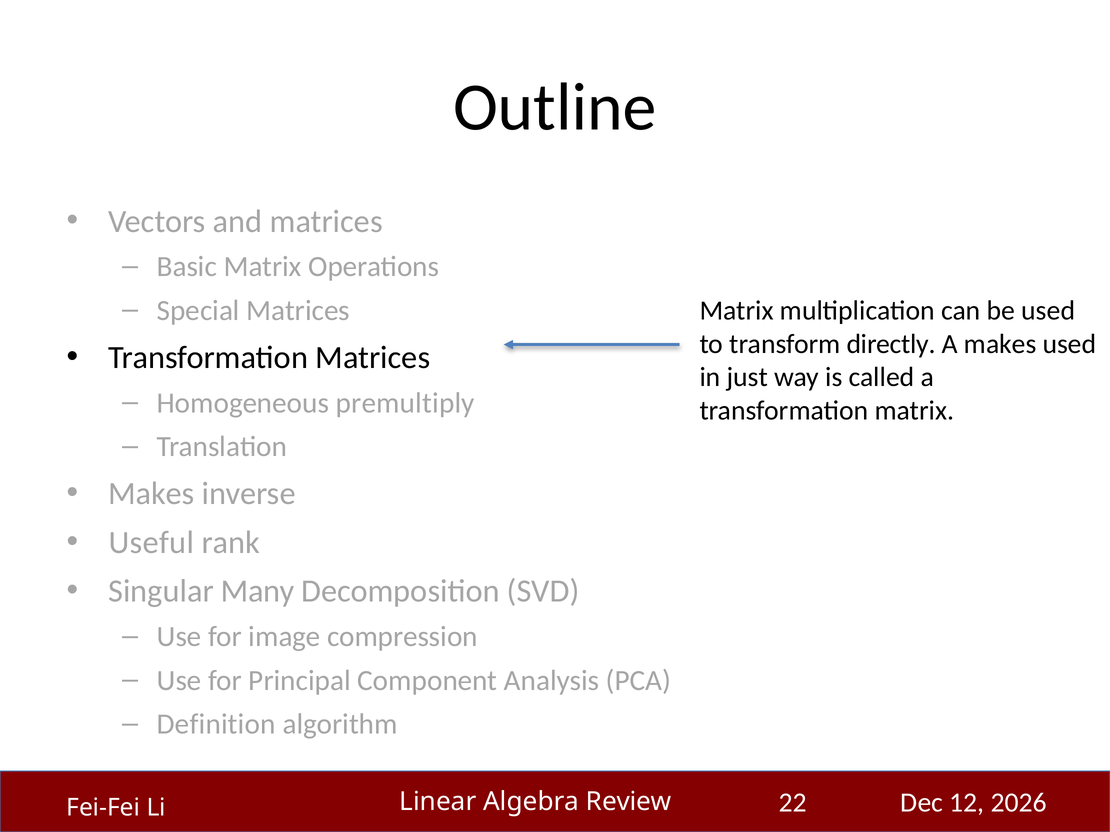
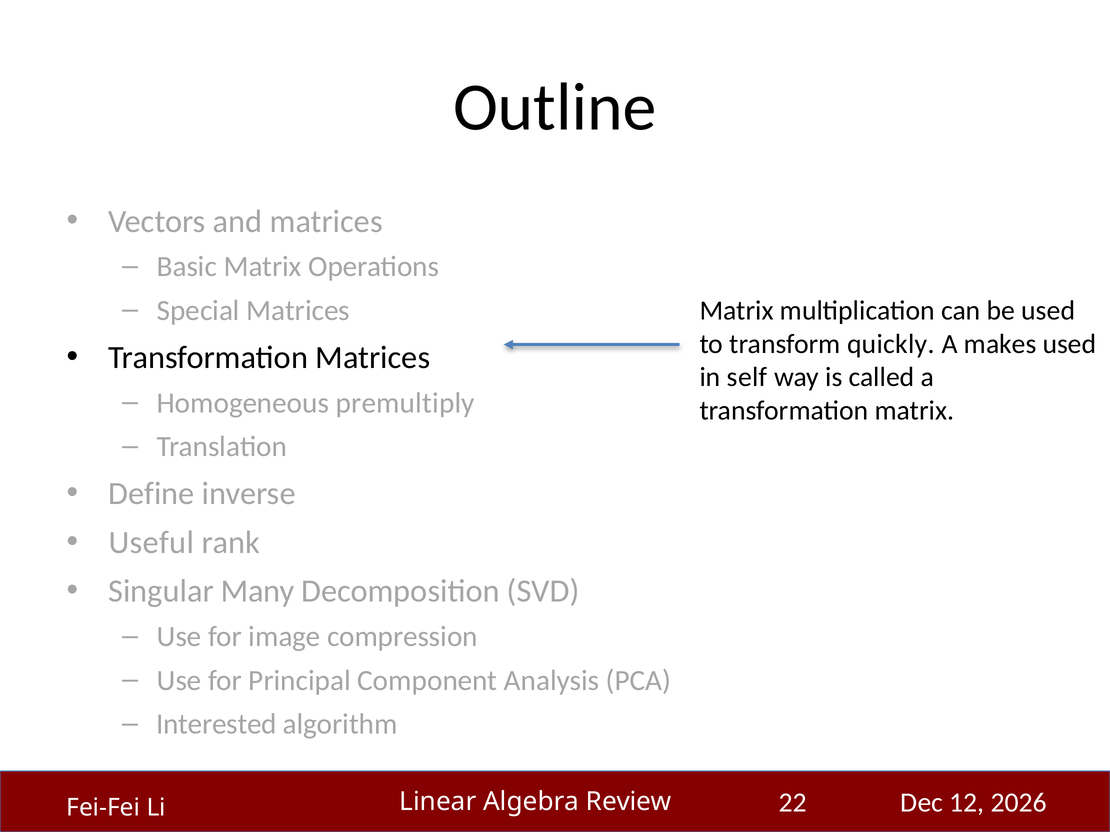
directly: directly -> quickly
just: just -> self
Makes at (151, 494): Makes -> Define
Definition: Definition -> Interested
